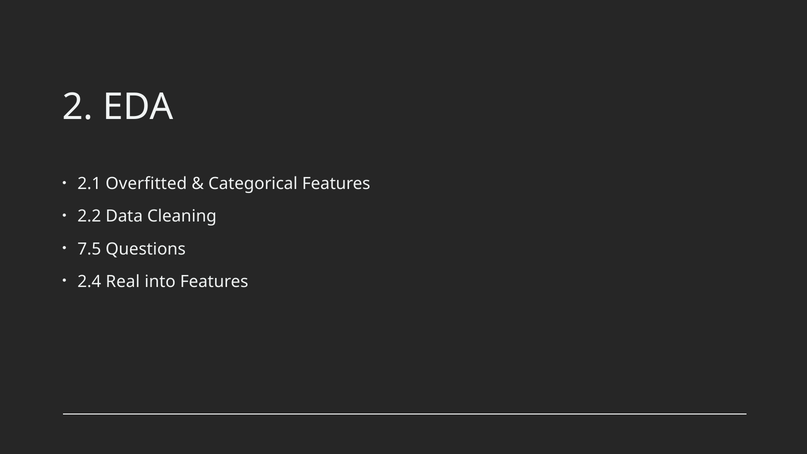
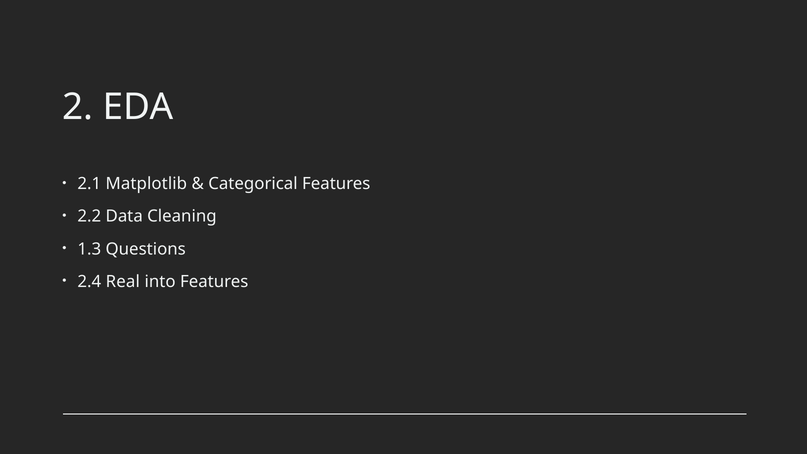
Overfitted: Overfitted -> Matplotlib
7.5: 7.5 -> 1.3
